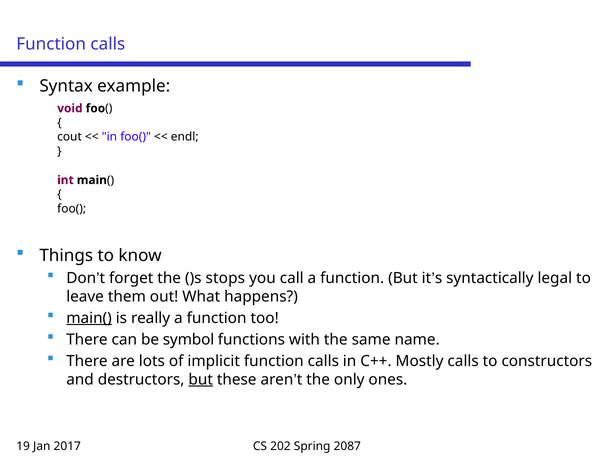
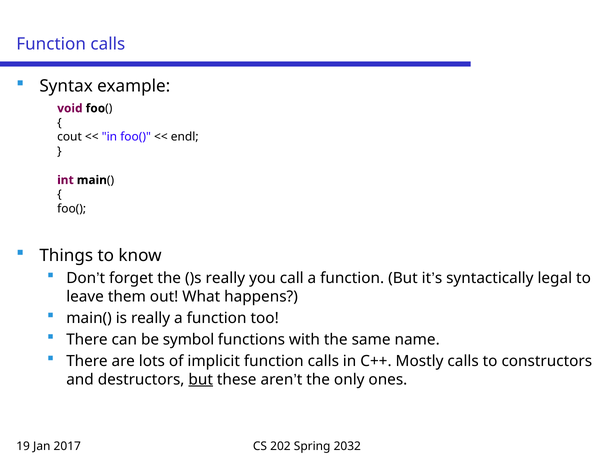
)s stops: stops -> really
main( at (89, 318) underline: present -> none
2087: 2087 -> 2032
